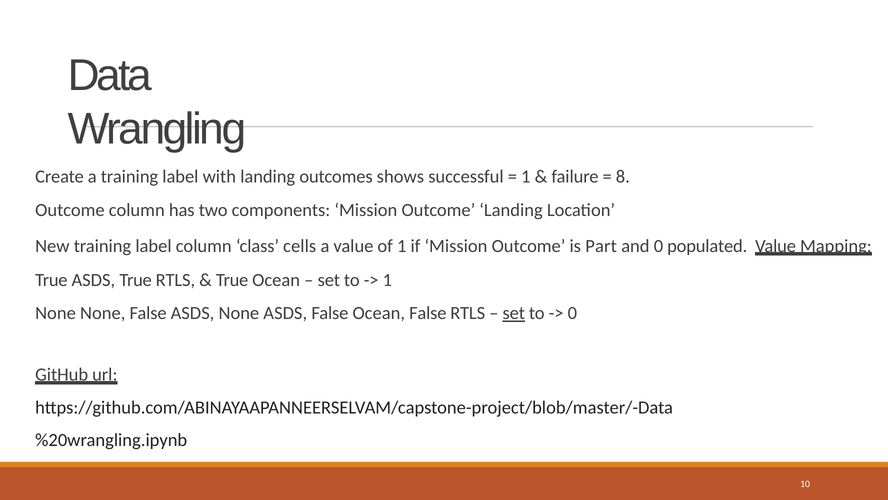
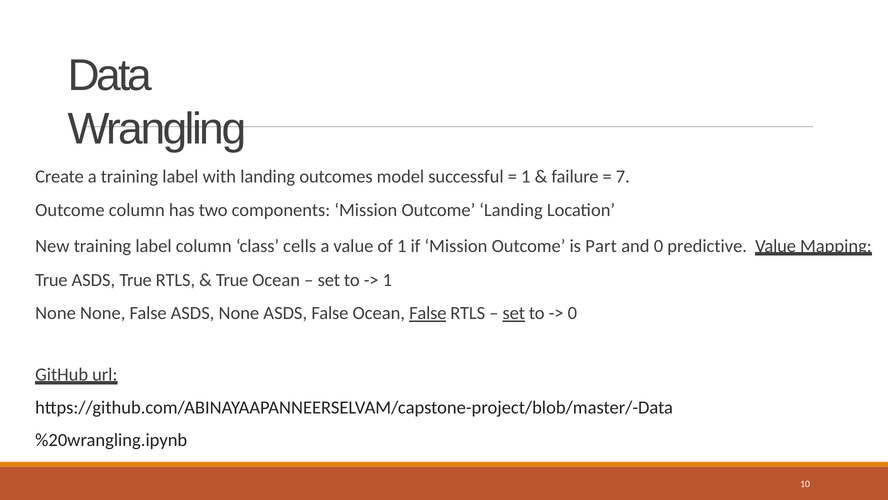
shows: shows -> model
8: 8 -> 7
populated: populated -> predictive
False at (428, 313) underline: none -> present
